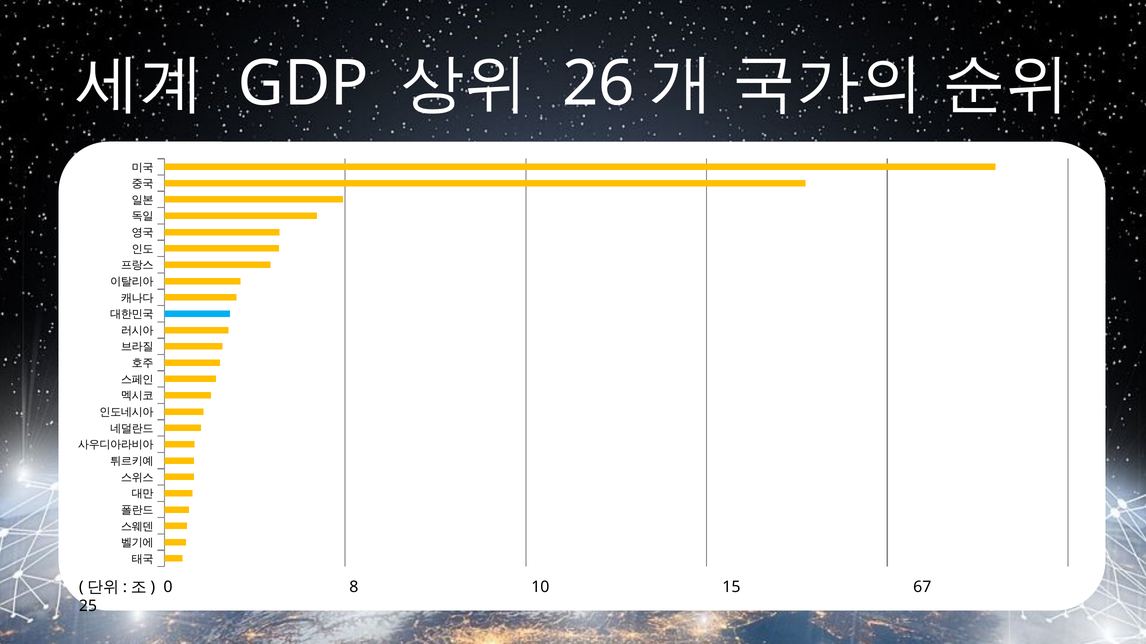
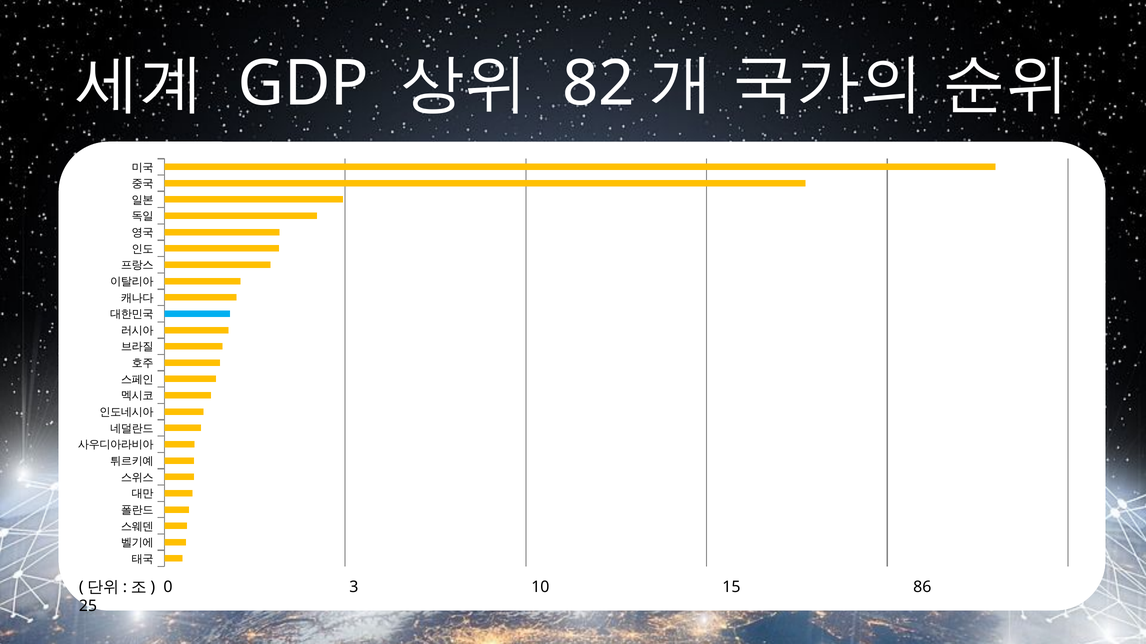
26: 26 -> 82
8: 8 -> 3
67: 67 -> 86
